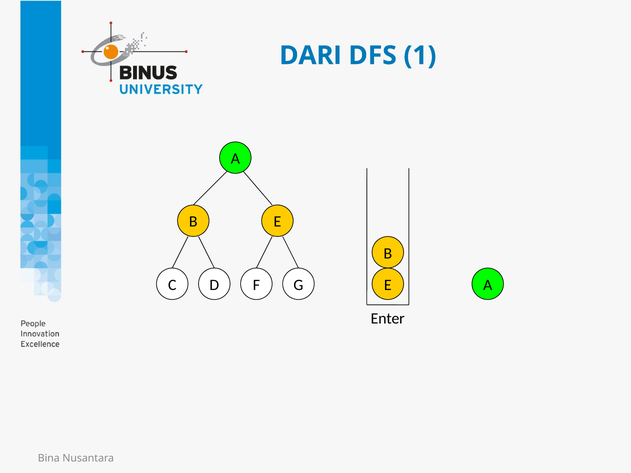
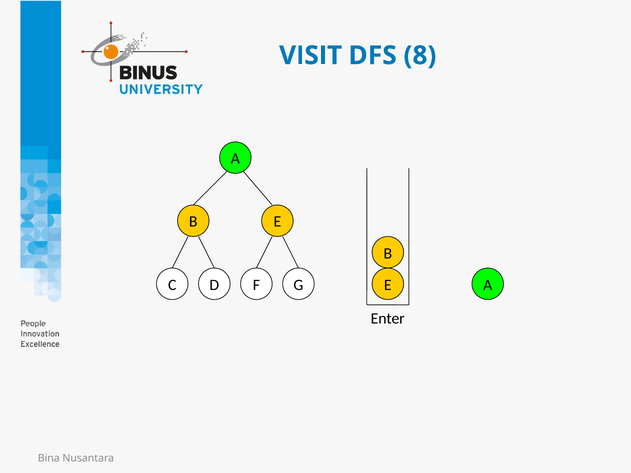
DARI: DARI -> VISIT
1: 1 -> 8
